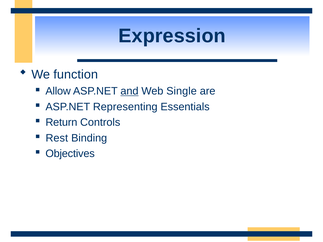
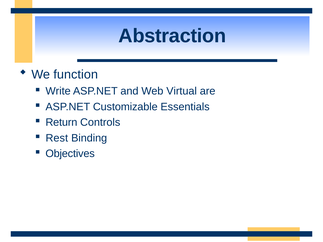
Expression: Expression -> Abstraction
Allow: Allow -> Write
and underline: present -> none
Single: Single -> Virtual
Representing: Representing -> Customizable
